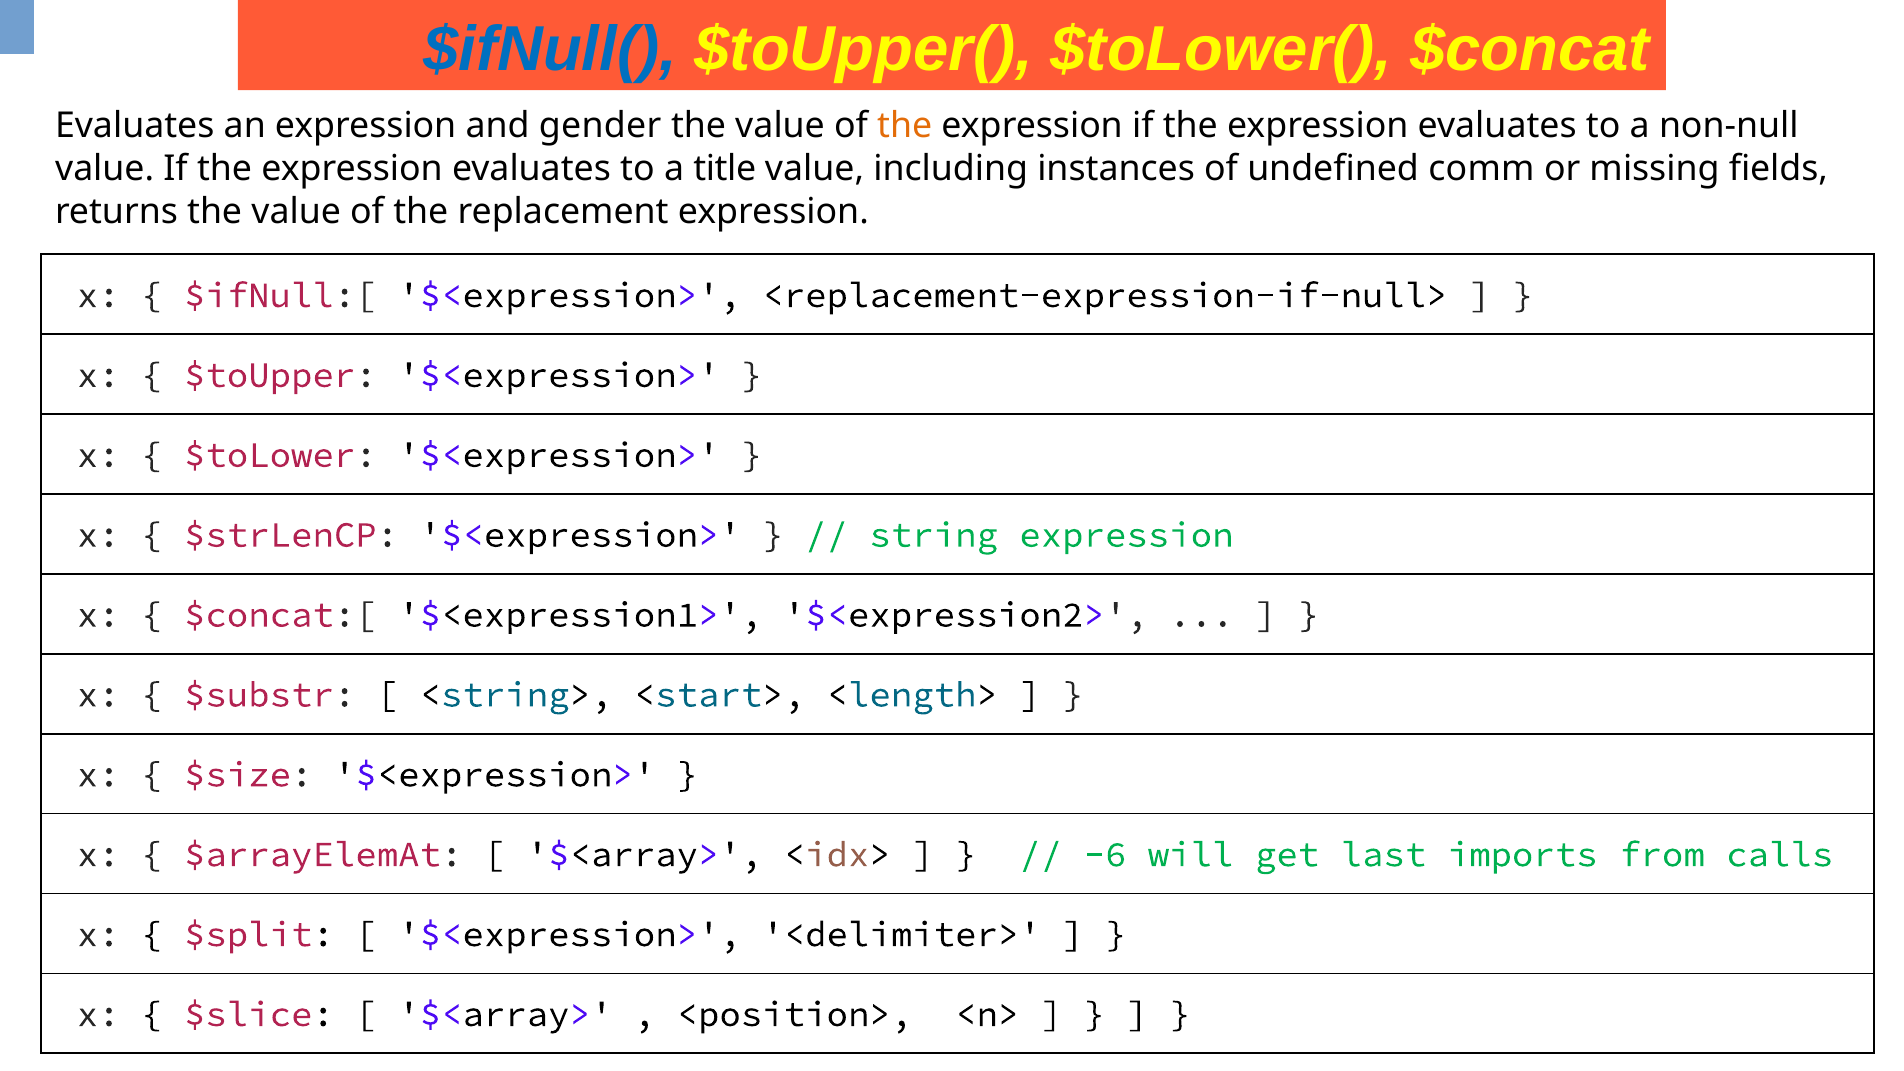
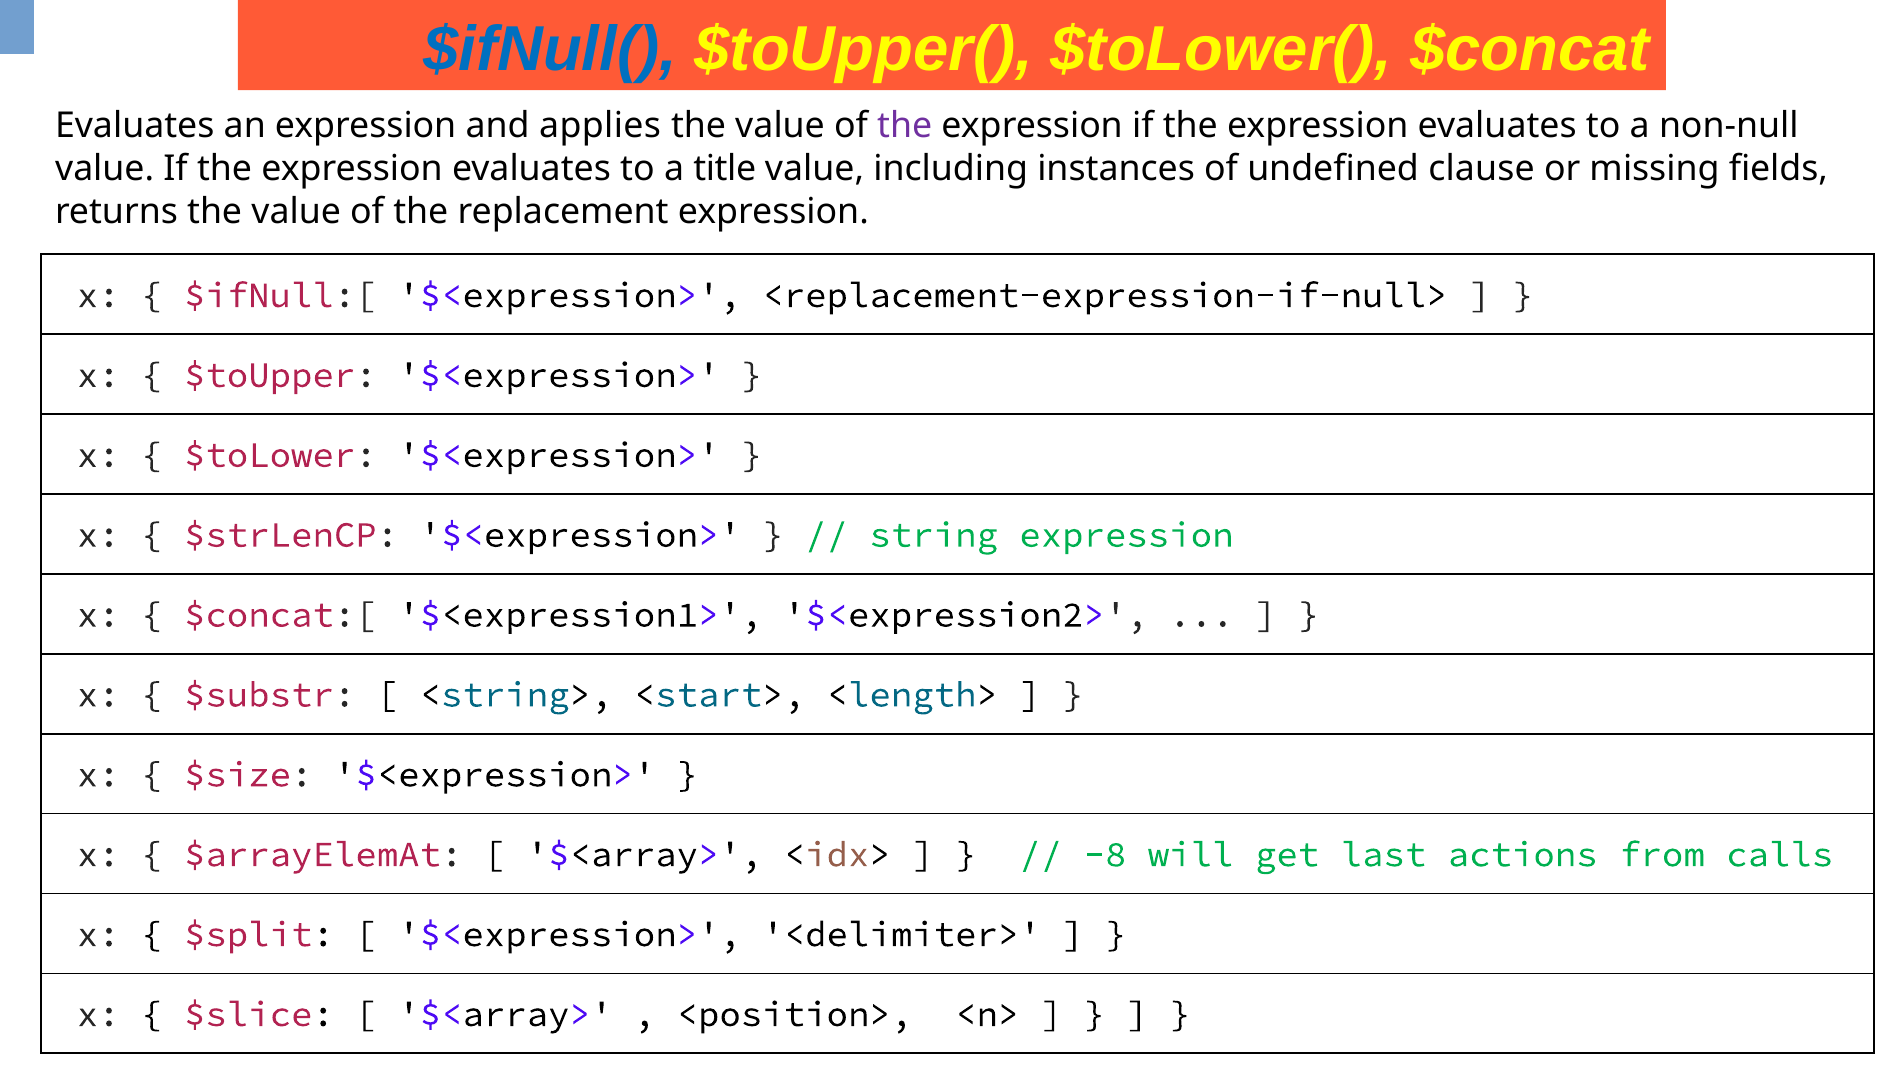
gender: gender -> applies
the at (905, 126) colour: orange -> purple
comm: comm -> clause
-6: -6 -> -8
imports: imports -> actions
